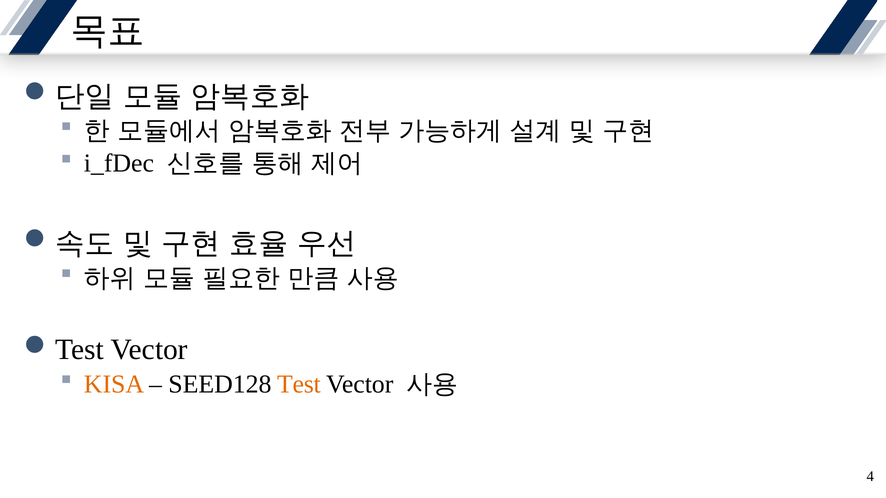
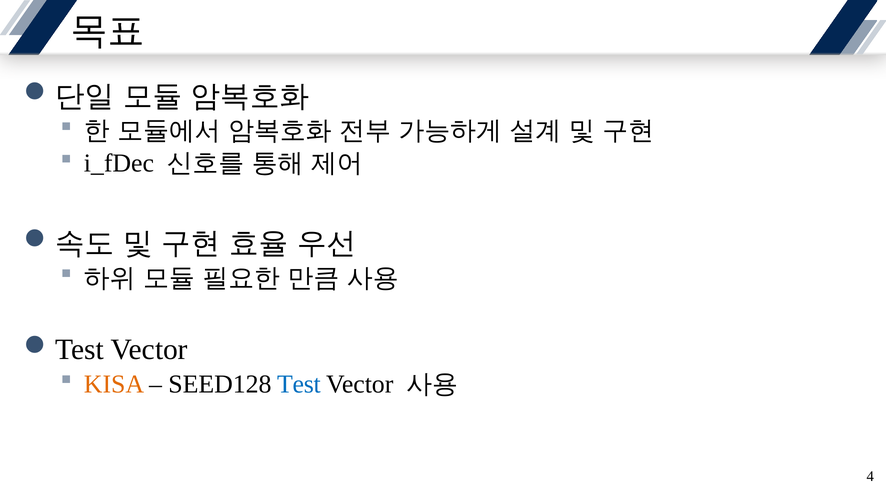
Test colour: orange -> blue
